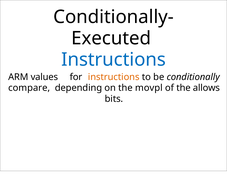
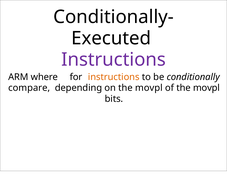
Instructions at (114, 59) colour: blue -> purple
values: values -> where
of the allows: allows -> movpl
